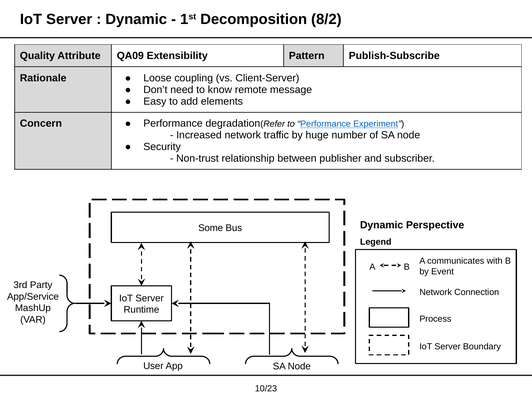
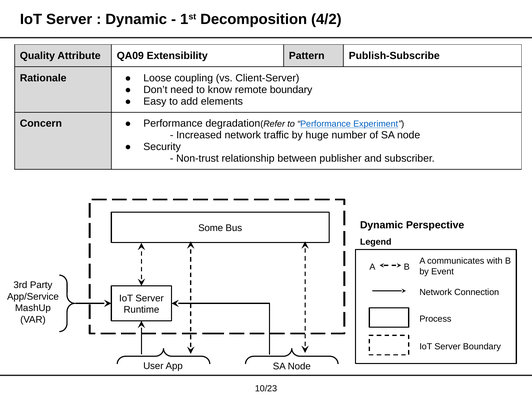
8/2: 8/2 -> 4/2
remote message: message -> boundary
